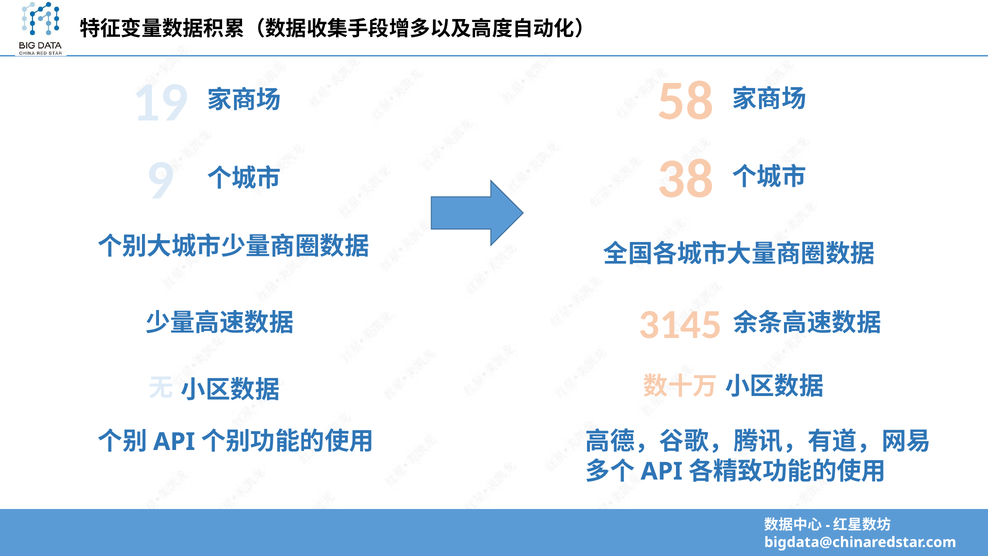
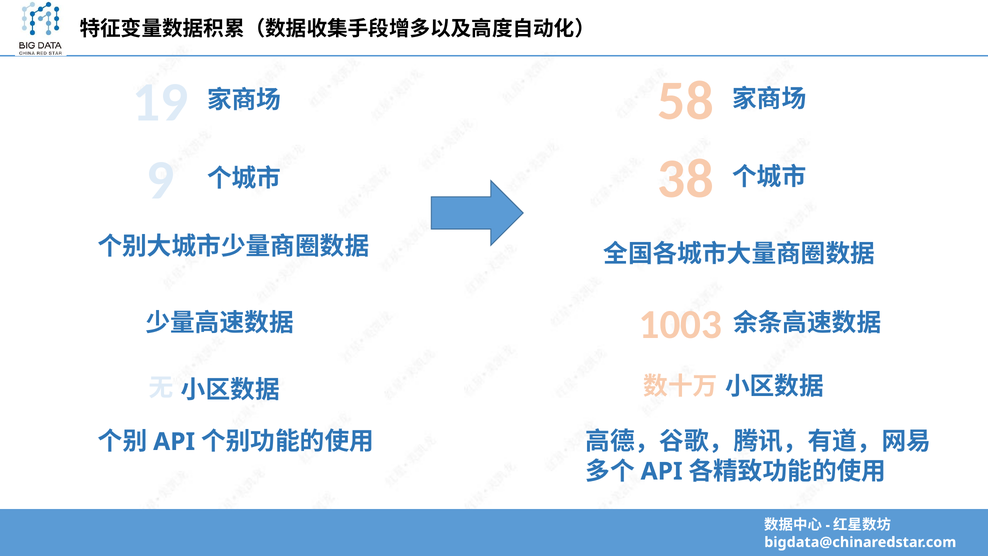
3145: 3145 -> 1003
